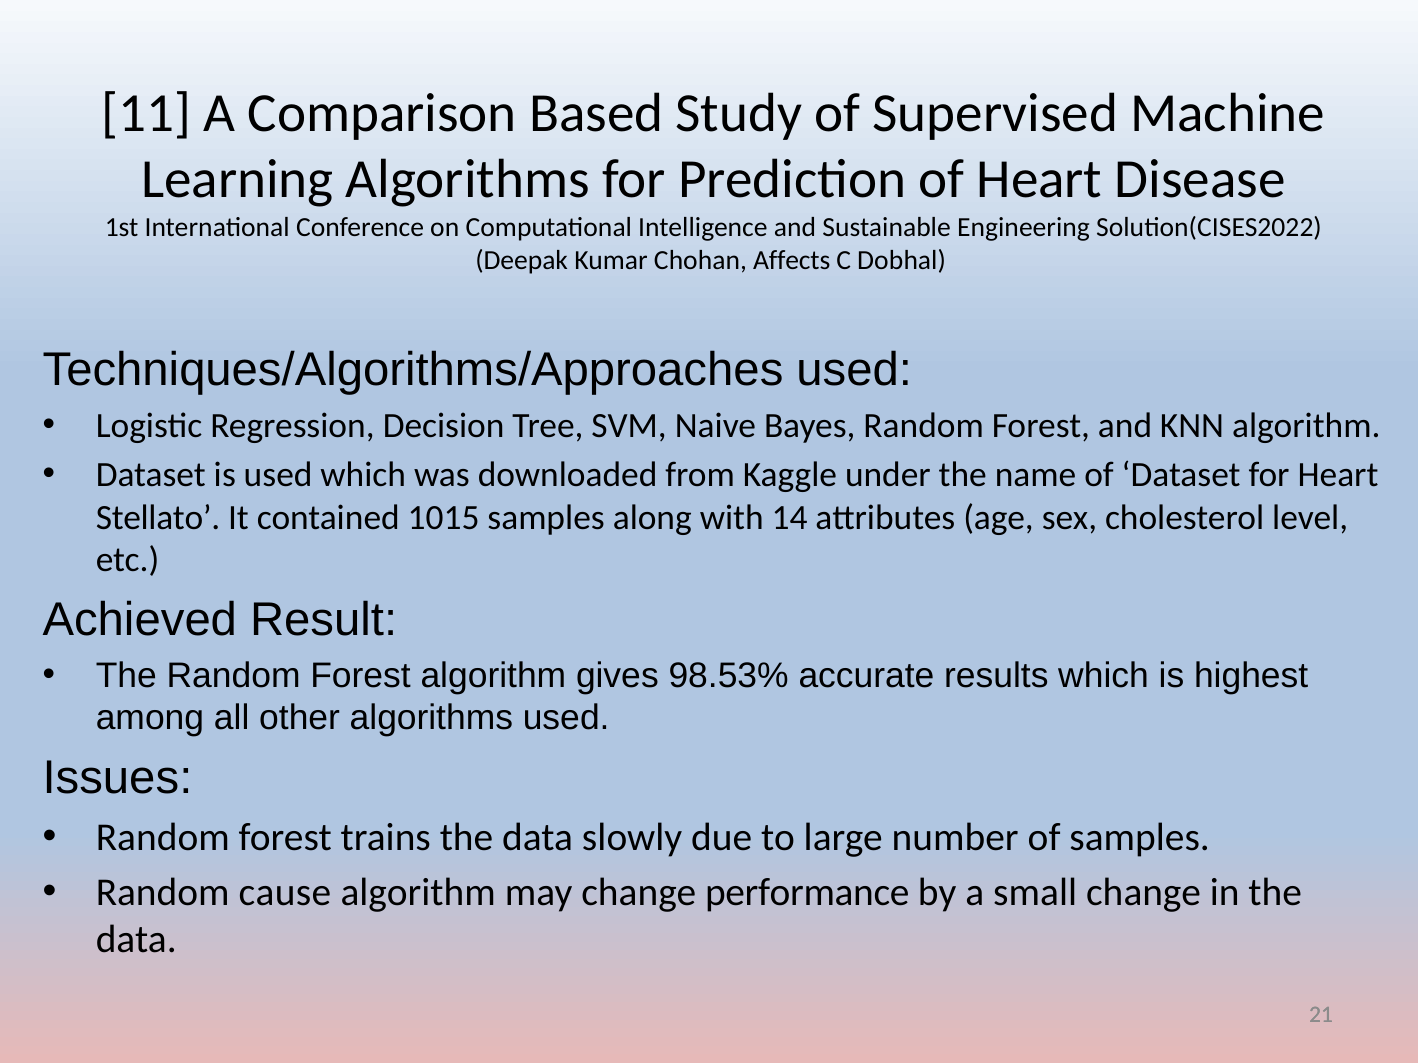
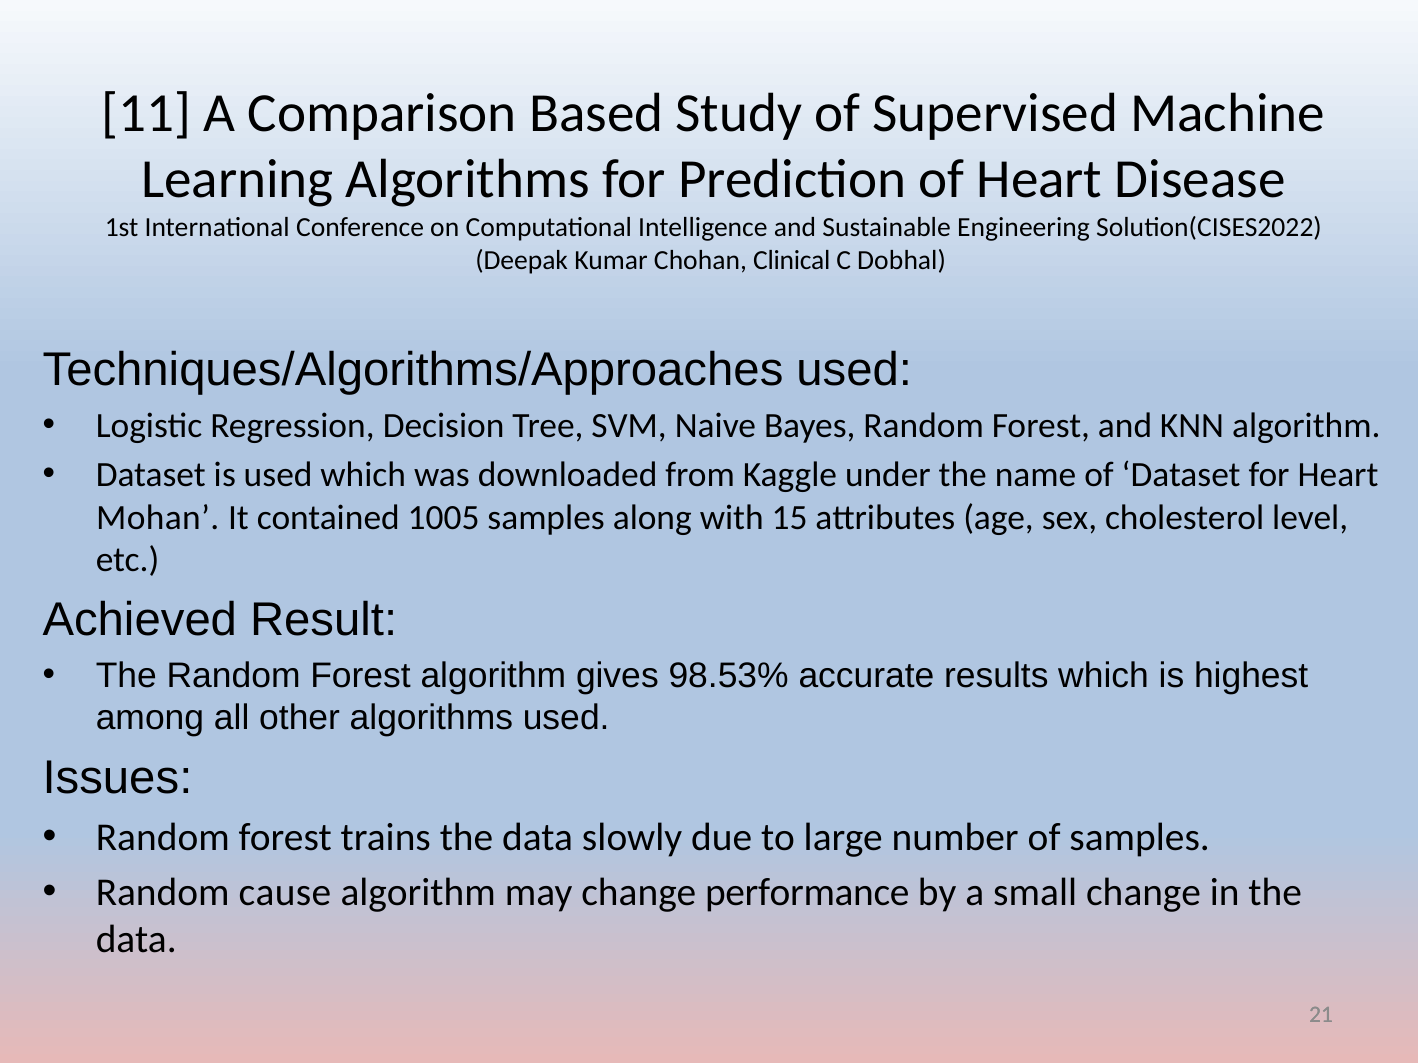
Affects: Affects -> Clinical
Stellato: Stellato -> Mohan
1015: 1015 -> 1005
14: 14 -> 15
